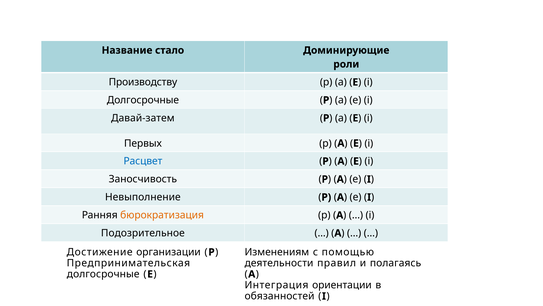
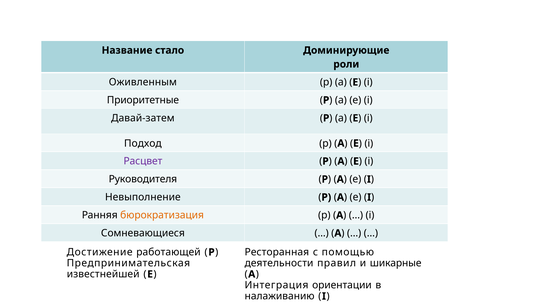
Производству: Производству -> Оживленным
Долгосрочные at (143, 100): Долгосрочные -> Приоритетные
Первых: Первых -> Подход
Расцвет colour: blue -> purple
Заносчивость: Заносчивость -> Руководителя
Подозрительное: Подозрительное -> Сомневающиеся
организации: организации -> работающей
Изменениям: Изменениям -> Ресторанная
полагаясь: полагаясь -> шикарные
долгосрочные at (103, 274): долгосрочные -> известнейшей
обязанностей: обязанностей -> налаживанию
